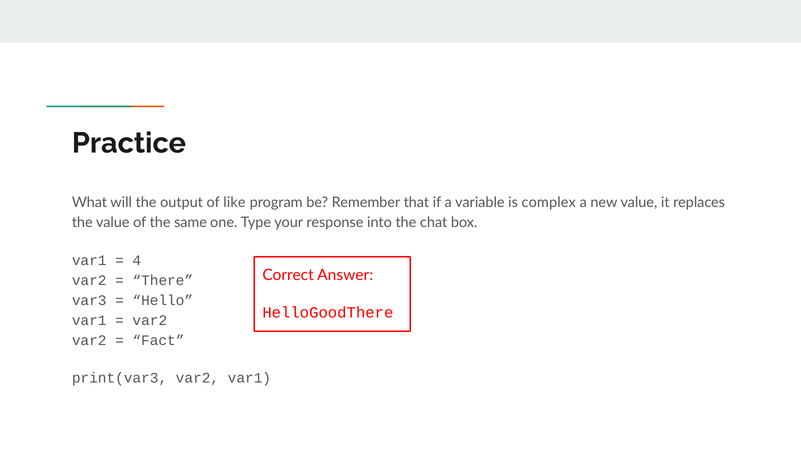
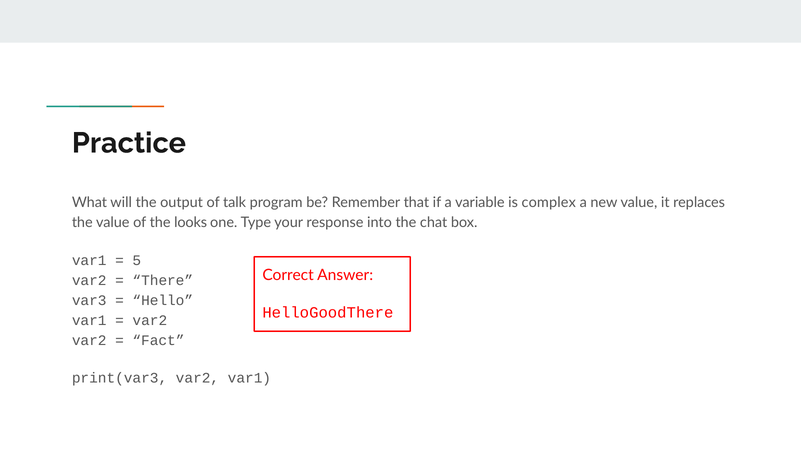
like: like -> talk
same: same -> looks
4: 4 -> 5
